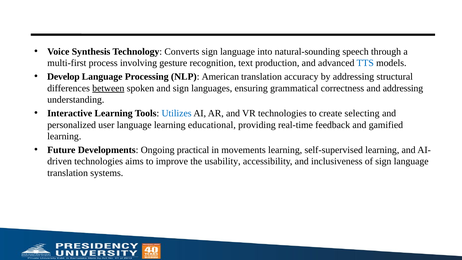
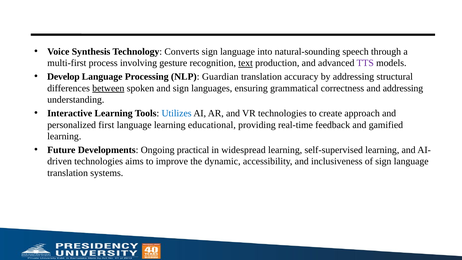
text underline: none -> present
TTS colour: blue -> purple
American: American -> Guardian
selecting: selecting -> approach
user: user -> first
movements: movements -> widespread
usability: usability -> dynamic
